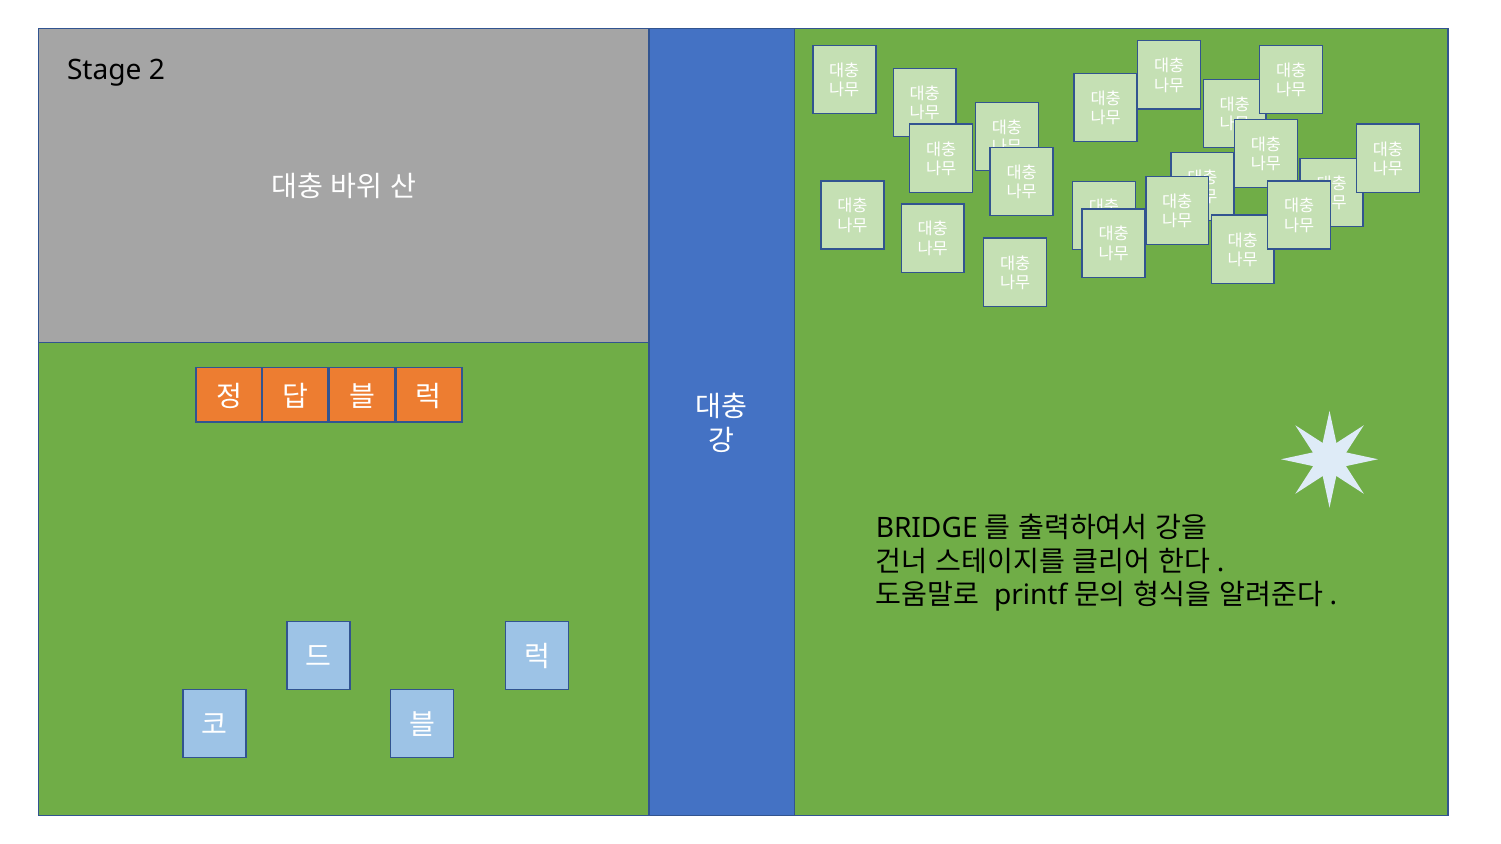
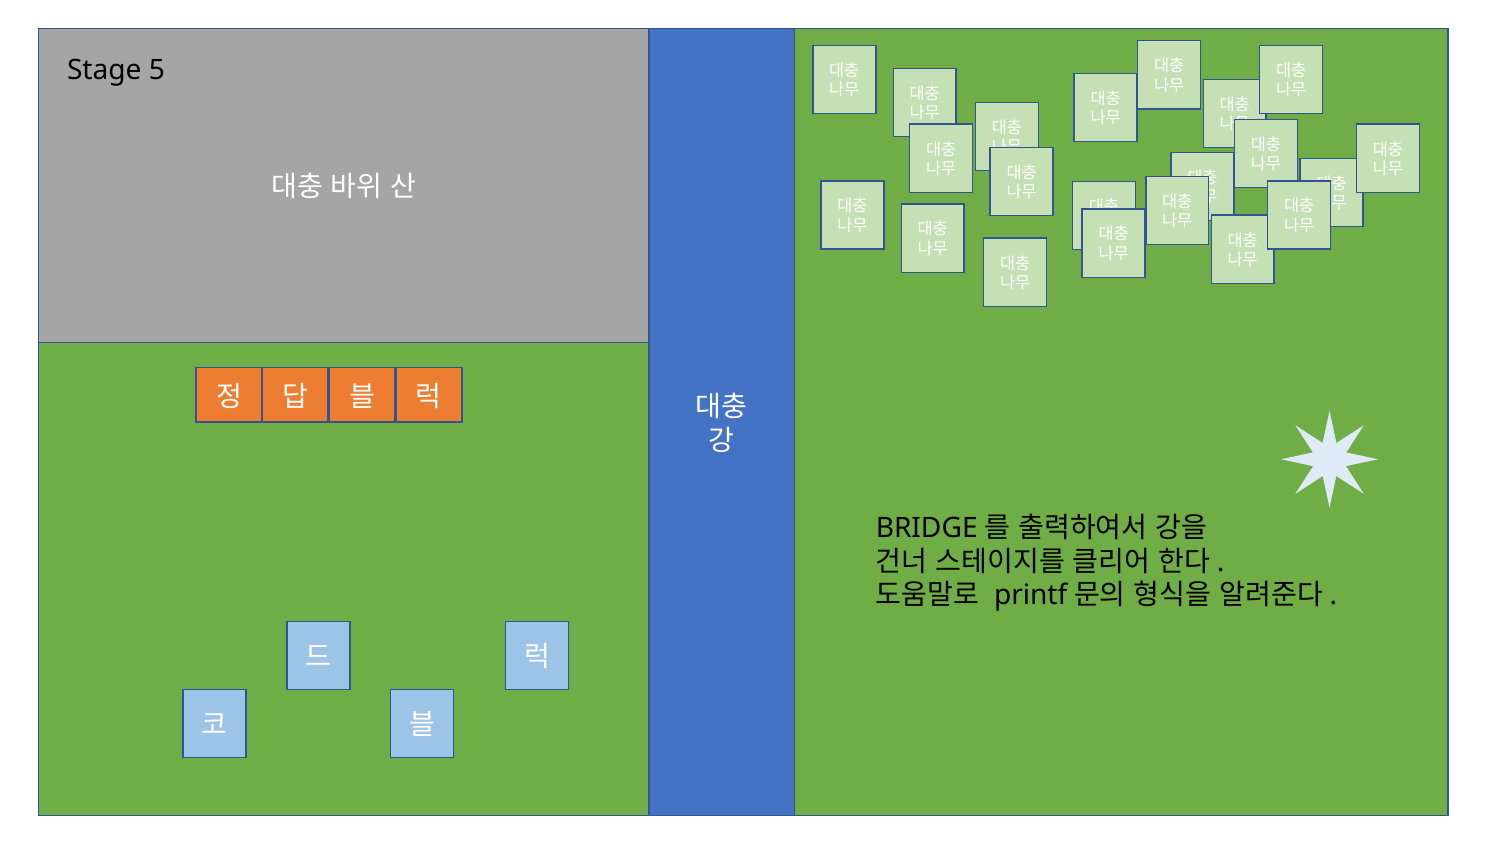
2: 2 -> 5
